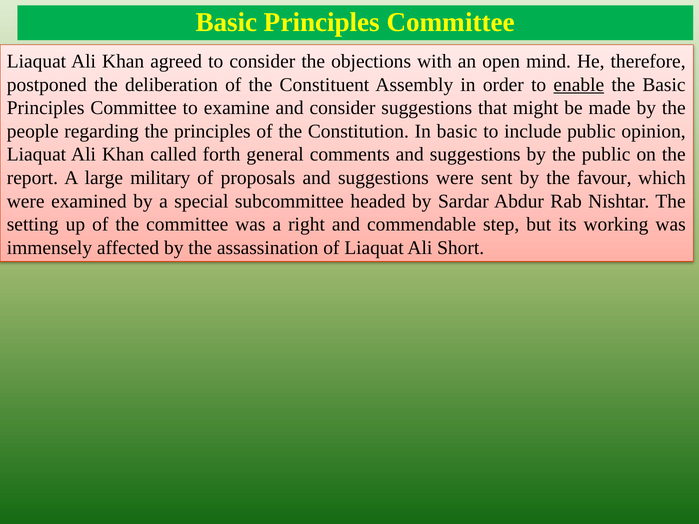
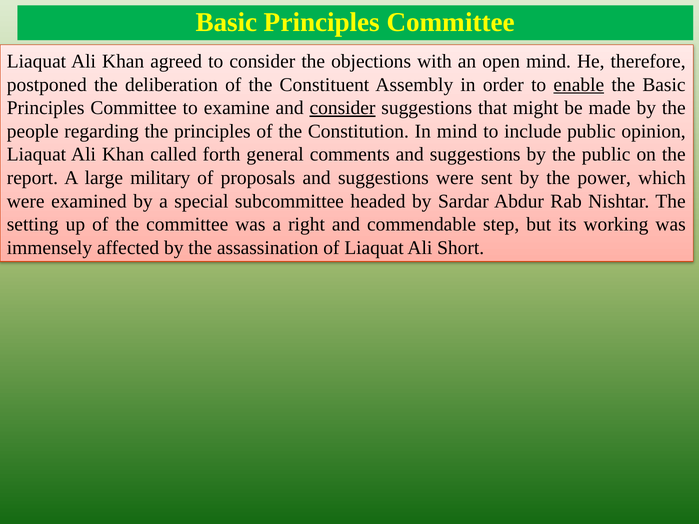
consider at (343, 108) underline: none -> present
In basic: basic -> mind
favour: favour -> power
